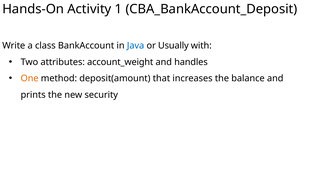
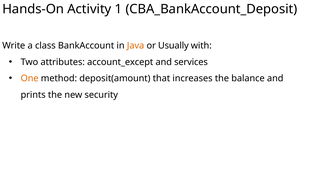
Java colour: blue -> orange
account_weight: account_weight -> account_except
handles: handles -> services
